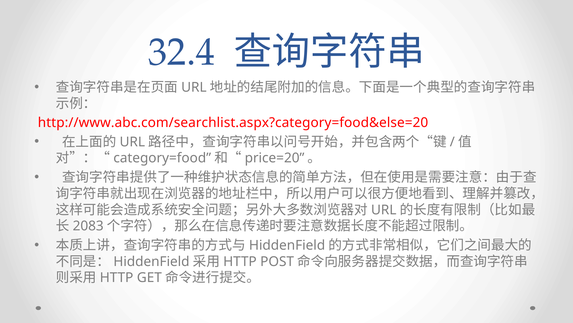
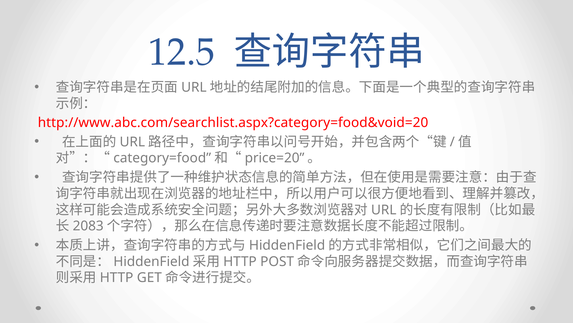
32.4: 32.4 -> 12.5
http://www.abc.com/searchlist.aspx?category=food&else=20: http://www.abc.com/searchlist.aspx?category=food&else=20 -> http://www.abc.com/searchlist.aspx?category=food&void=20
